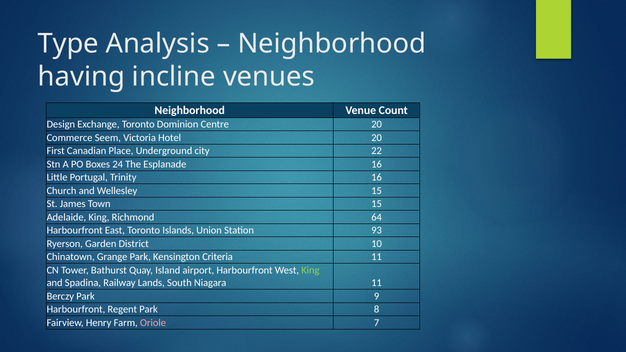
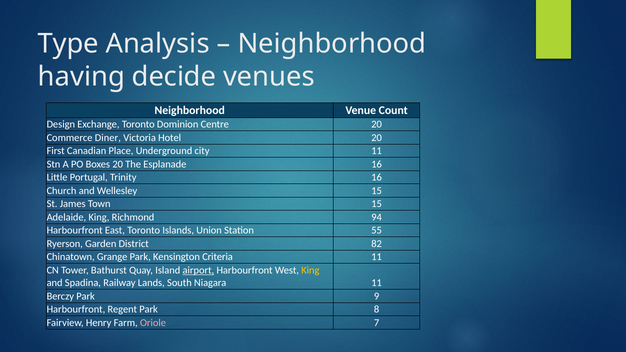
incline: incline -> decide
Seem: Seem -> Diner
city 22: 22 -> 11
Boxes 24: 24 -> 20
64: 64 -> 94
93: 93 -> 55
10: 10 -> 82
airport underline: none -> present
King at (310, 270) colour: light green -> yellow
